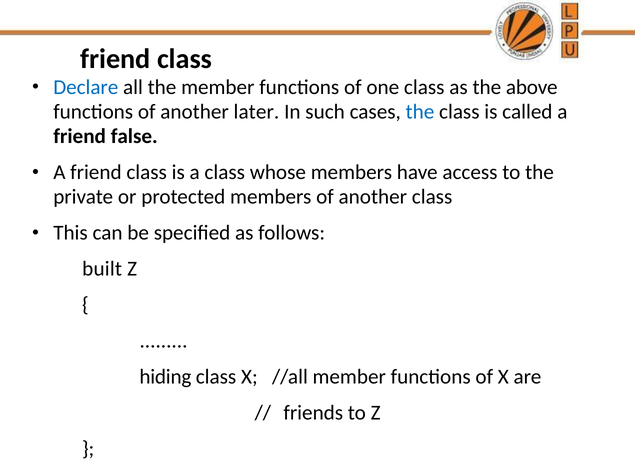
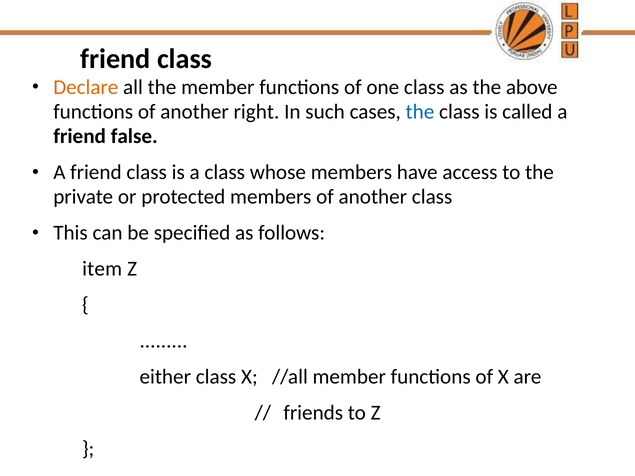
Declare colour: blue -> orange
later: later -> right
built: built -> item
hiding: hiding -> either
